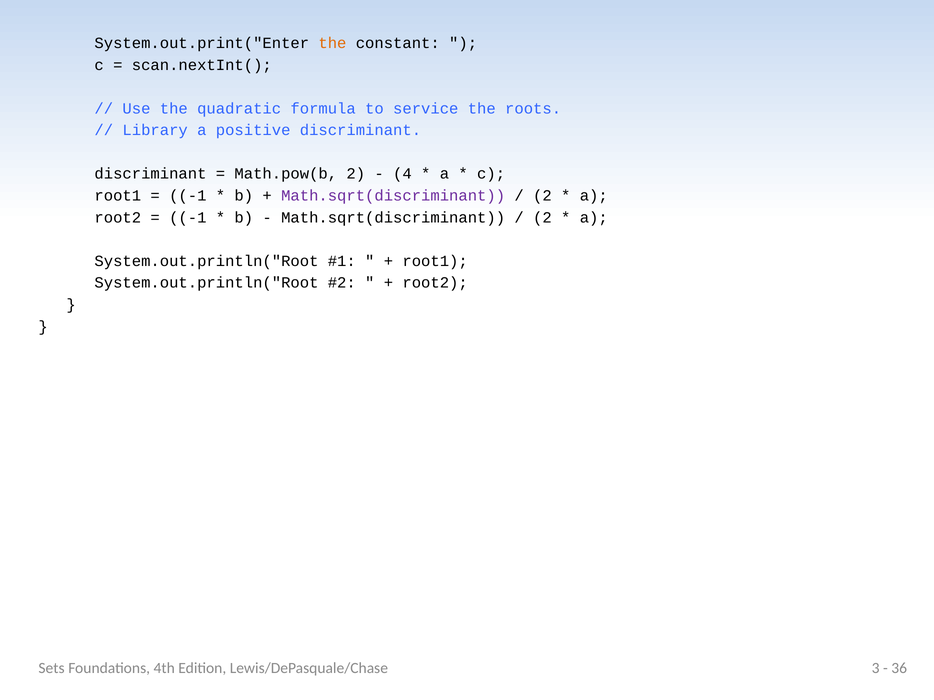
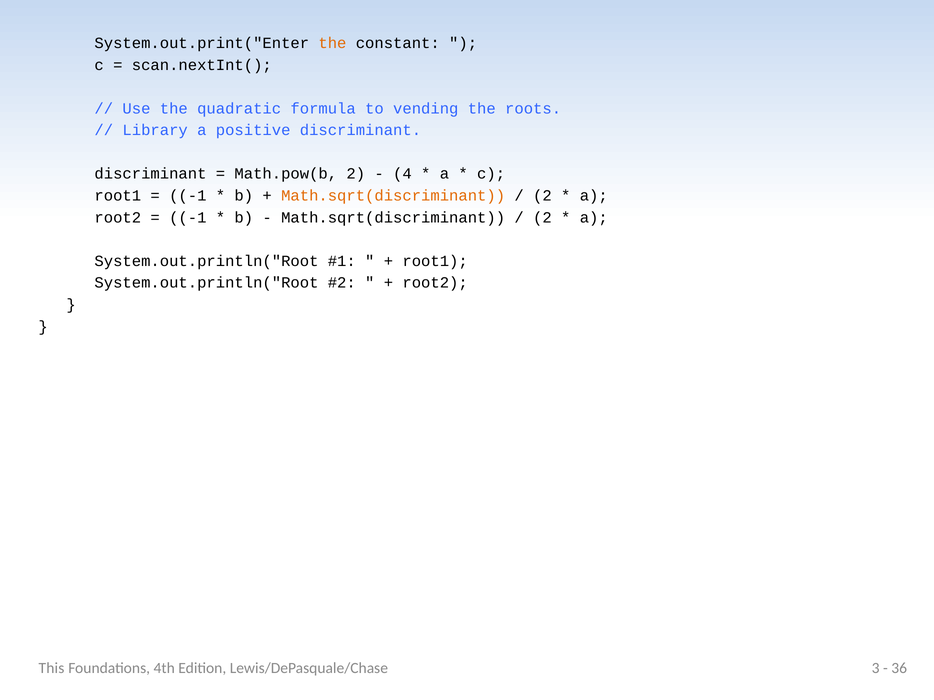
service: service -> vending
Math.sqrt(discriminant at (393, 196) colour: purple -> orange
Sets: Sets -> This
